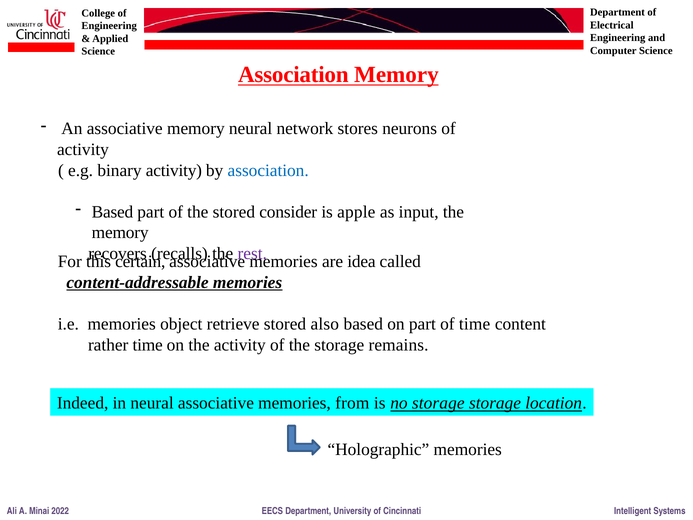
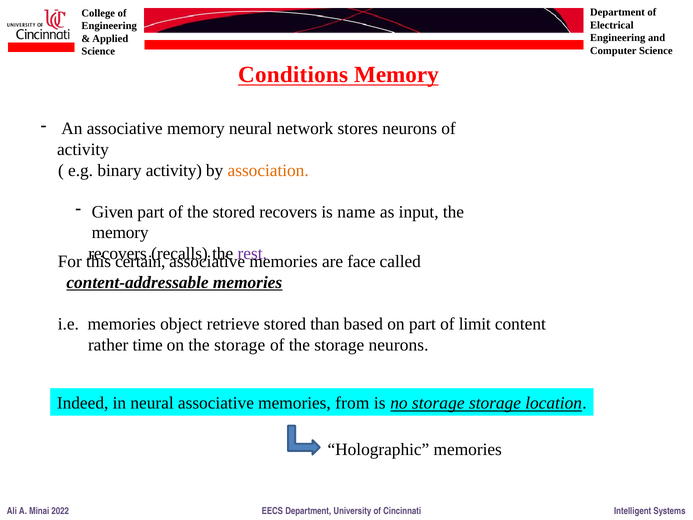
Association at (293, 75): Association -> Conditions
association at (268, 170) colour: blue -> orange
Based at (112, 212): Based -> Given
stored consider: consider -> recovers
apple: apple -> name
idea: idea -> face
also: also -> than
of time: time -> limit
on the activity: activity -> storage
storage remains: remains -> neurons
